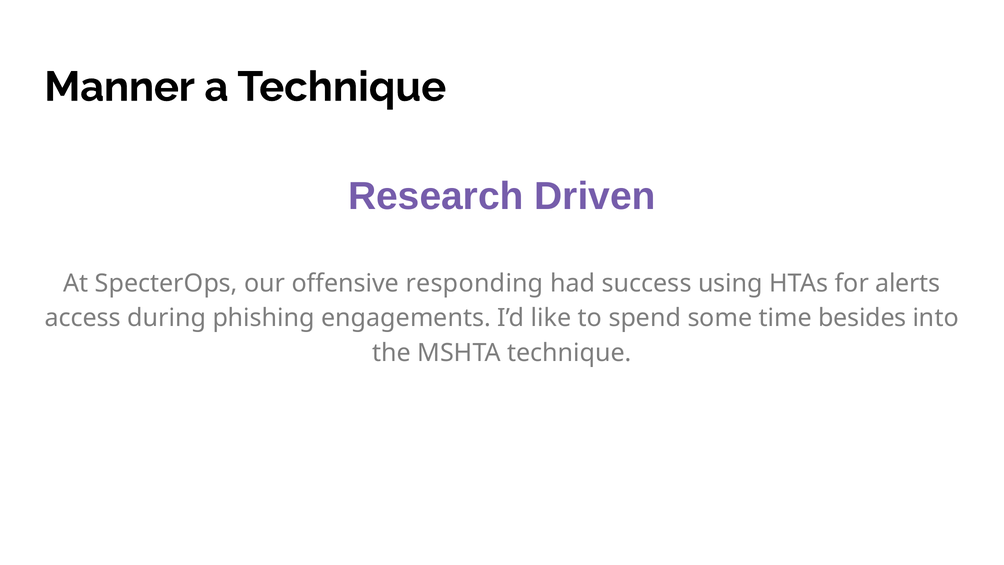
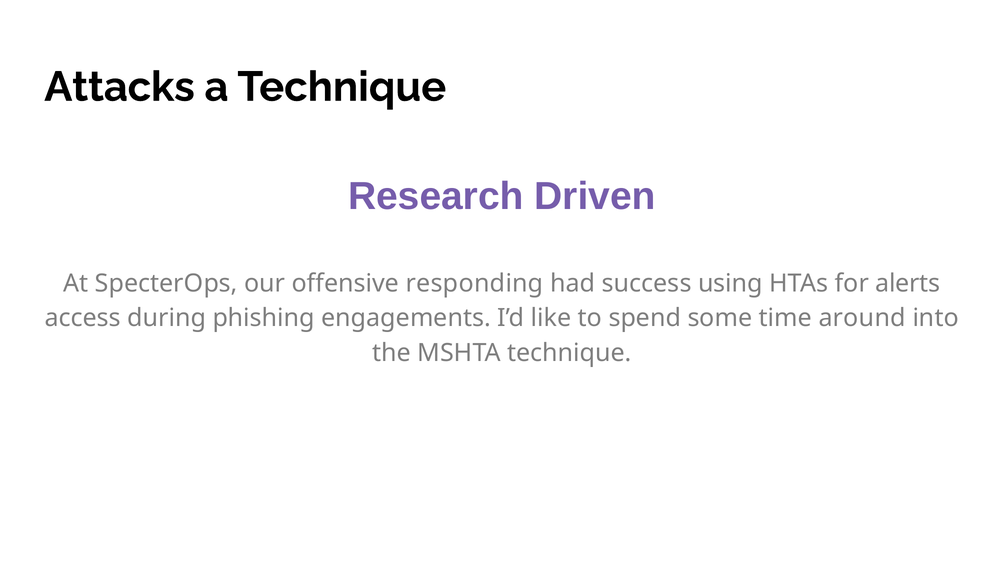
Manner: Manner -> Attacks
besides: besides -> around
